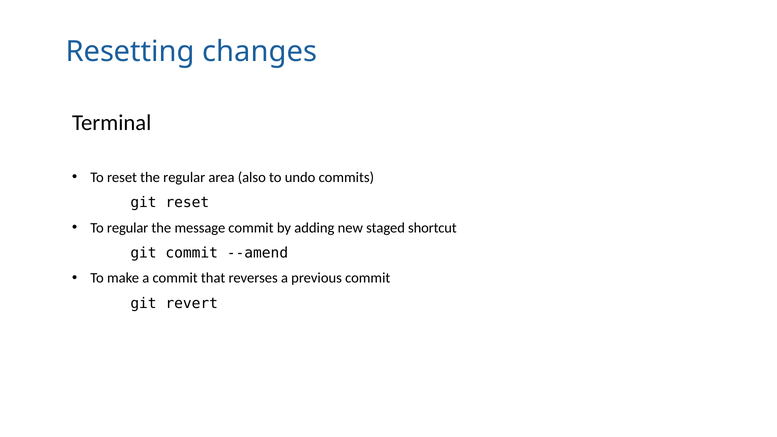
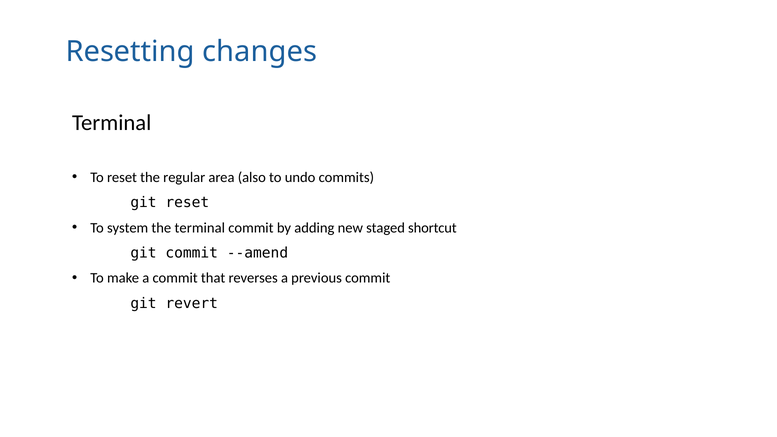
To regular: regular -> system
the message: message -> terminal
